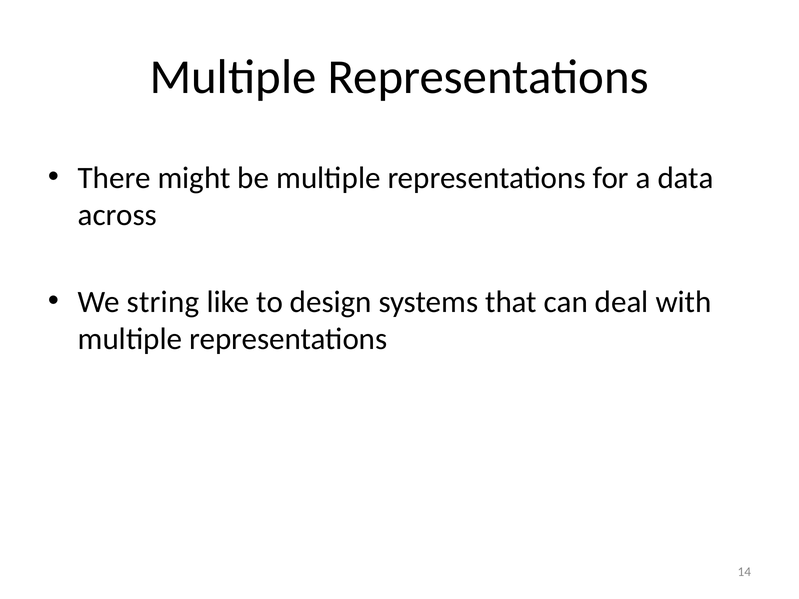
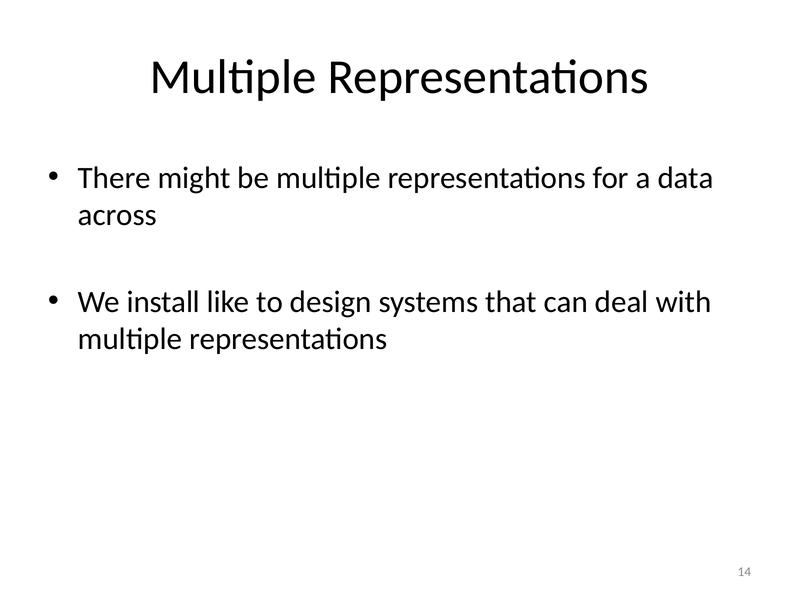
string: string -> install
